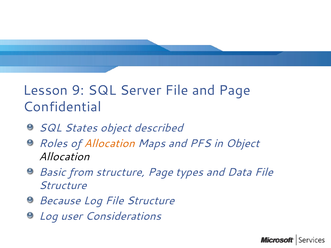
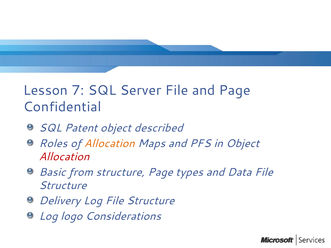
9: 9 -> 7
States: States -> Patent
Allocation at (64, 157) colour: black -> red
Because: Because -> Delivery
user: user -> logo
